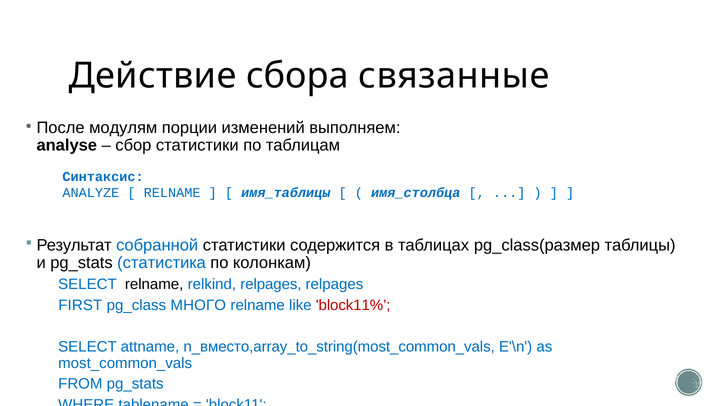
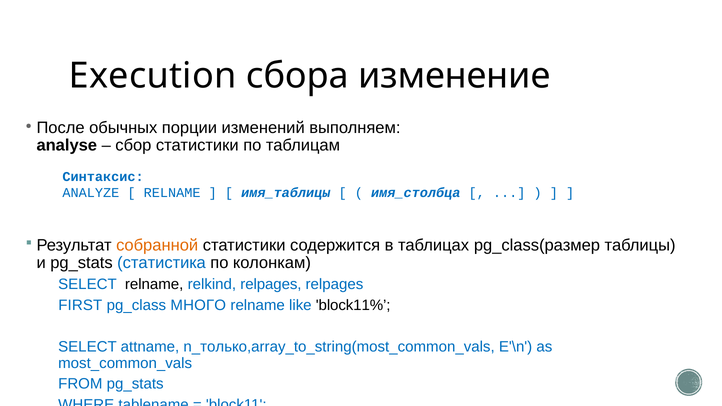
Действие: Действие -> Execution
связанные: связанные -> изменение
модулям: модулям -> обычных
собранной colour: blue -> orange
block11% colour: red -> black
n_вместо,array_to_string(most_common_vals: n_вместо,array_to_string(most_common_vals -> n_только,array_to_string(most_common_vals
